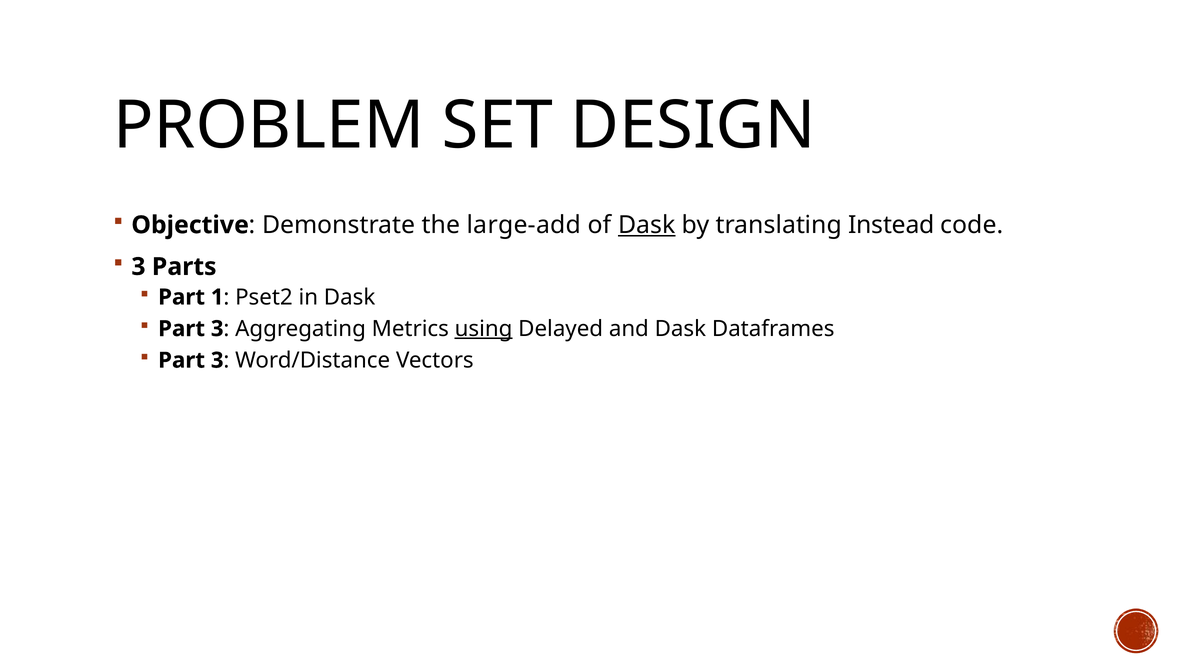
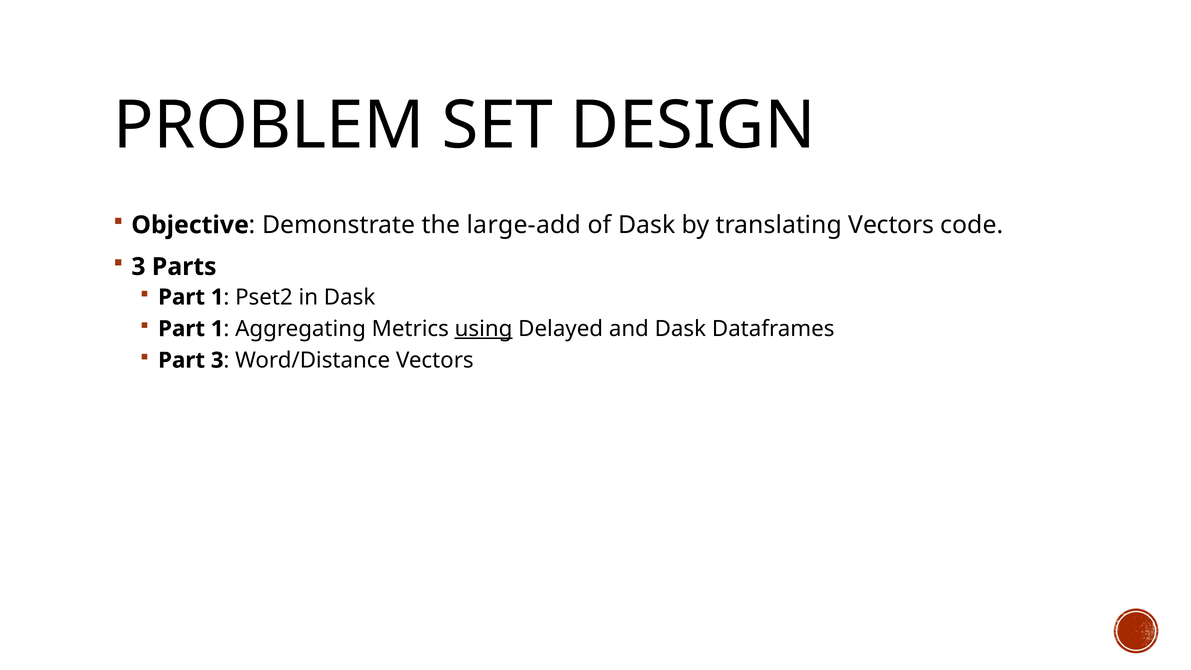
Dask at (647, 225) underline: present -> none
translating Instead: Instead -> Vectors
3 at (217, 329): 3 -> 1
